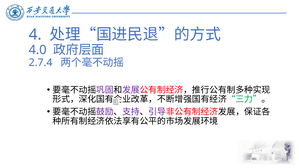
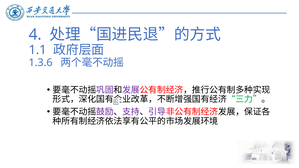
4.0: 4.0 -> 1.1
2.7.4: 2.7.4 -> 1.3.6
